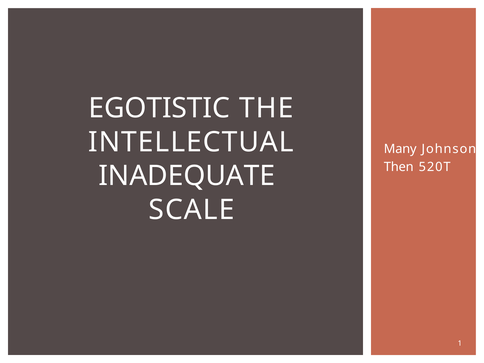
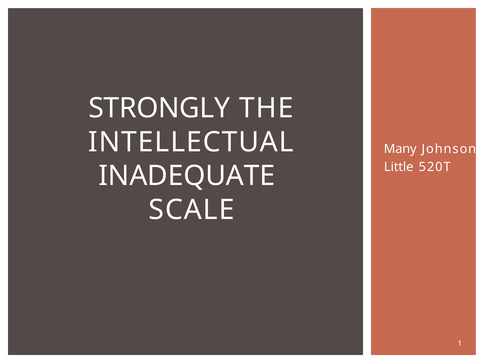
EGOTISTIC: EGOTISTIC -> STRONGLY
Then: Then -> Little
